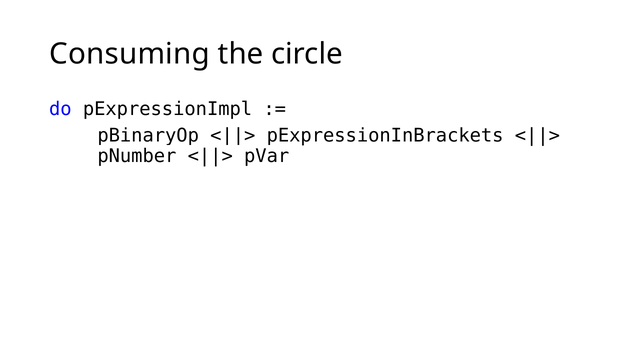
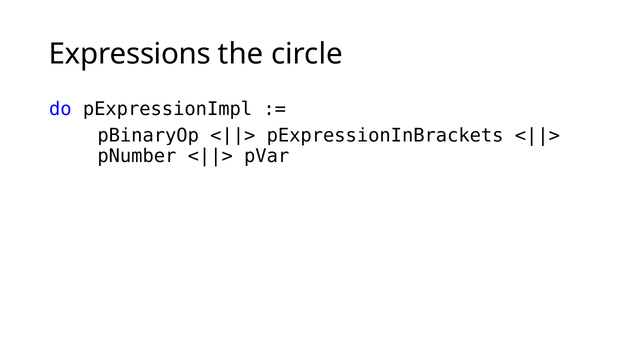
Consuming: Consuming -> Expressions
